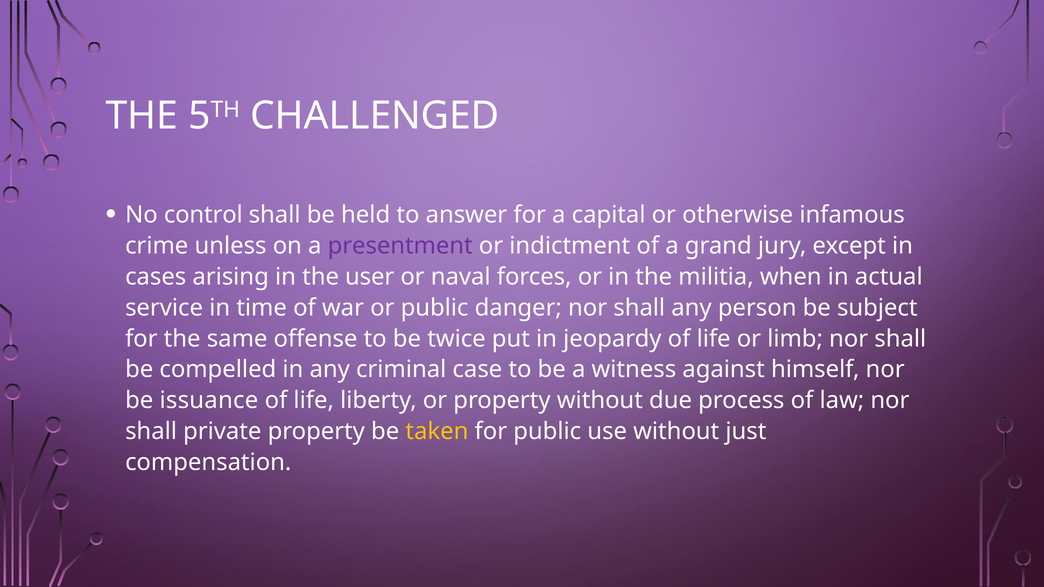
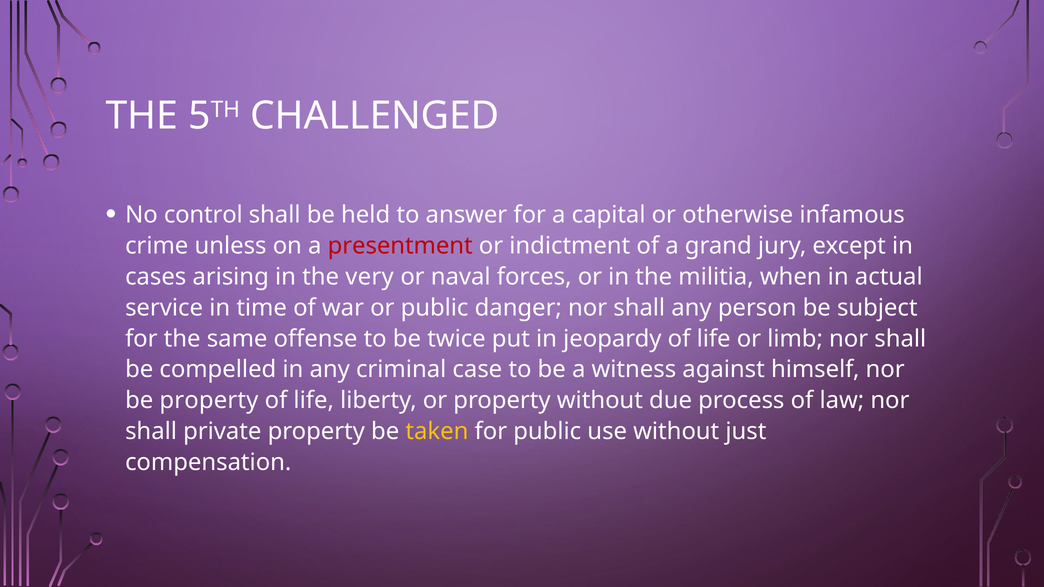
presentment colour: purple -> red
user: user -> very
be issuance: issuance -> property
